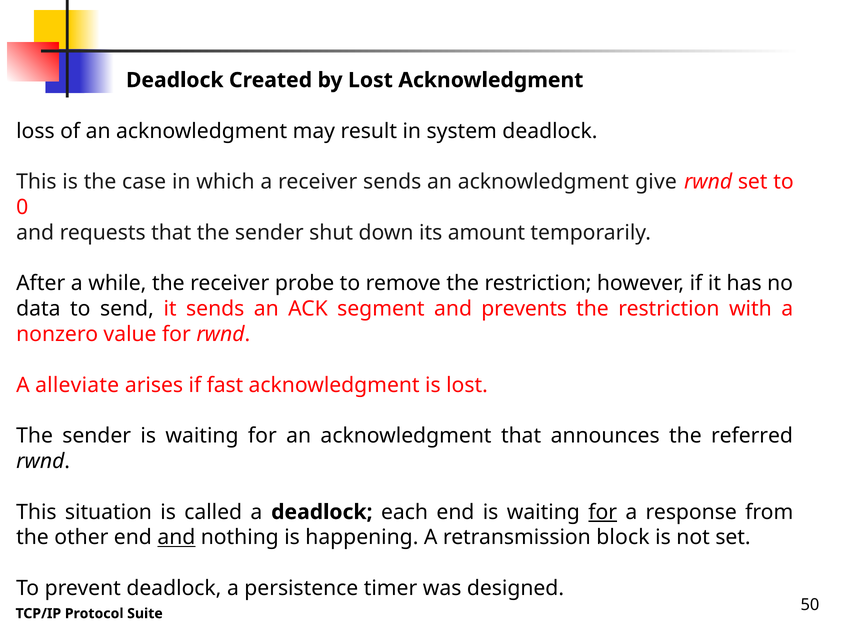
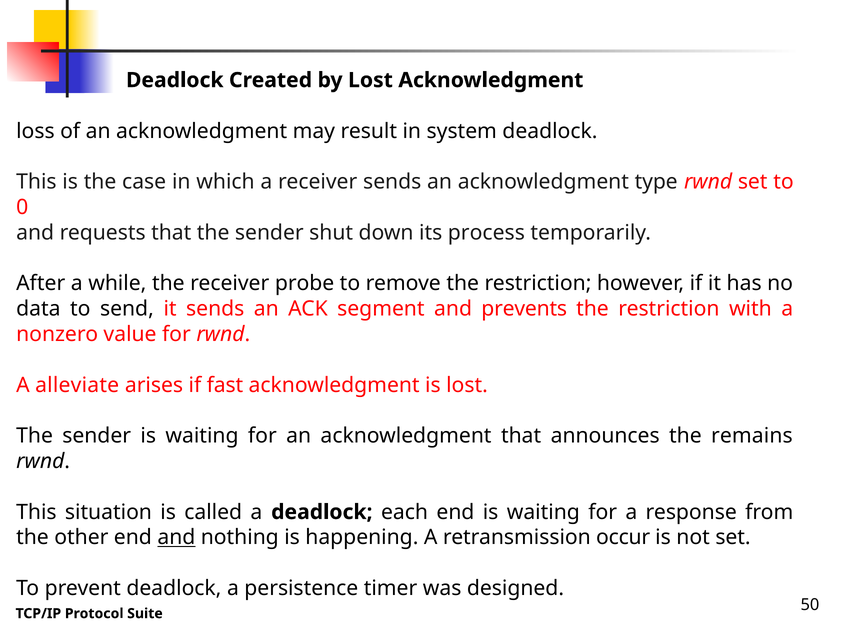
give: give -> type
amount: amount -> process
referred: referred -> remains
for at (603, 512) underline: present -> none
block: block -> occur
